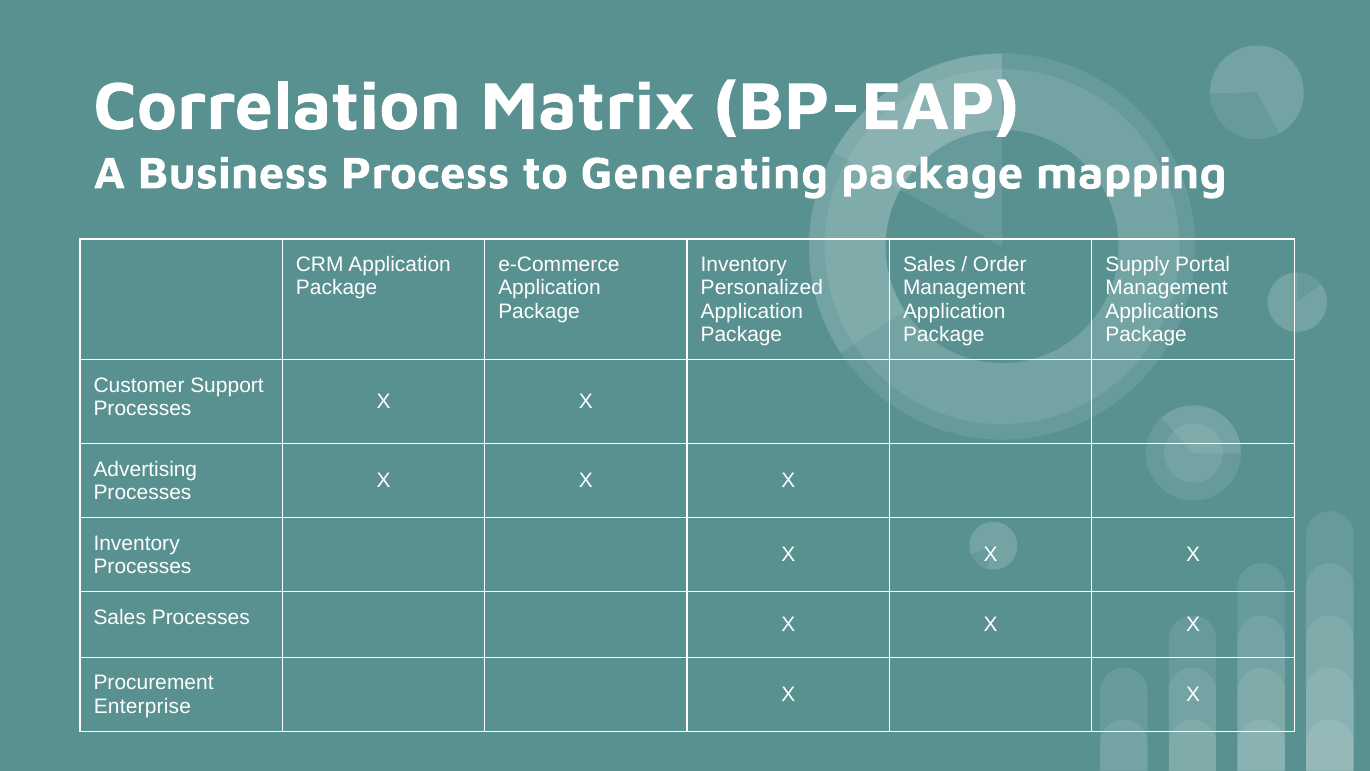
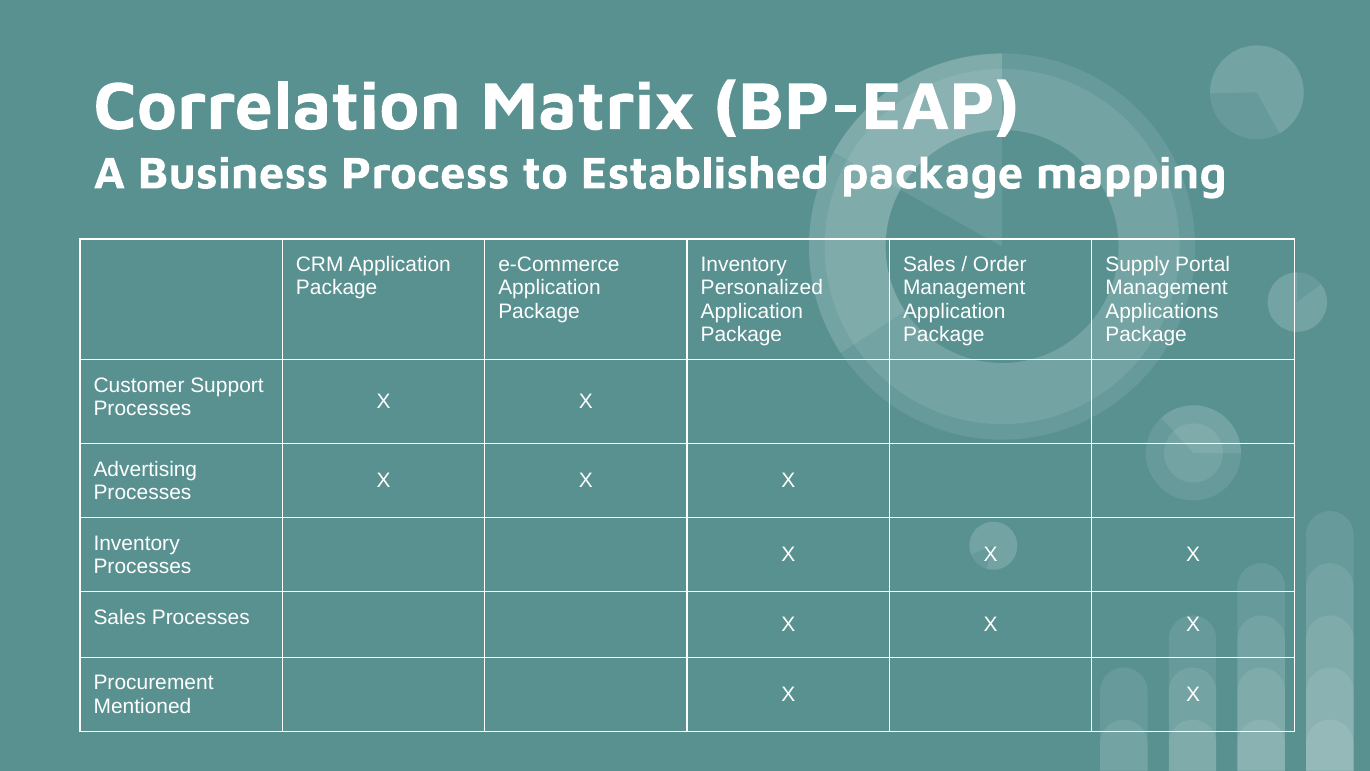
Generating: Generating -> Established
Enterprise: Enterprise -> Mentioned
